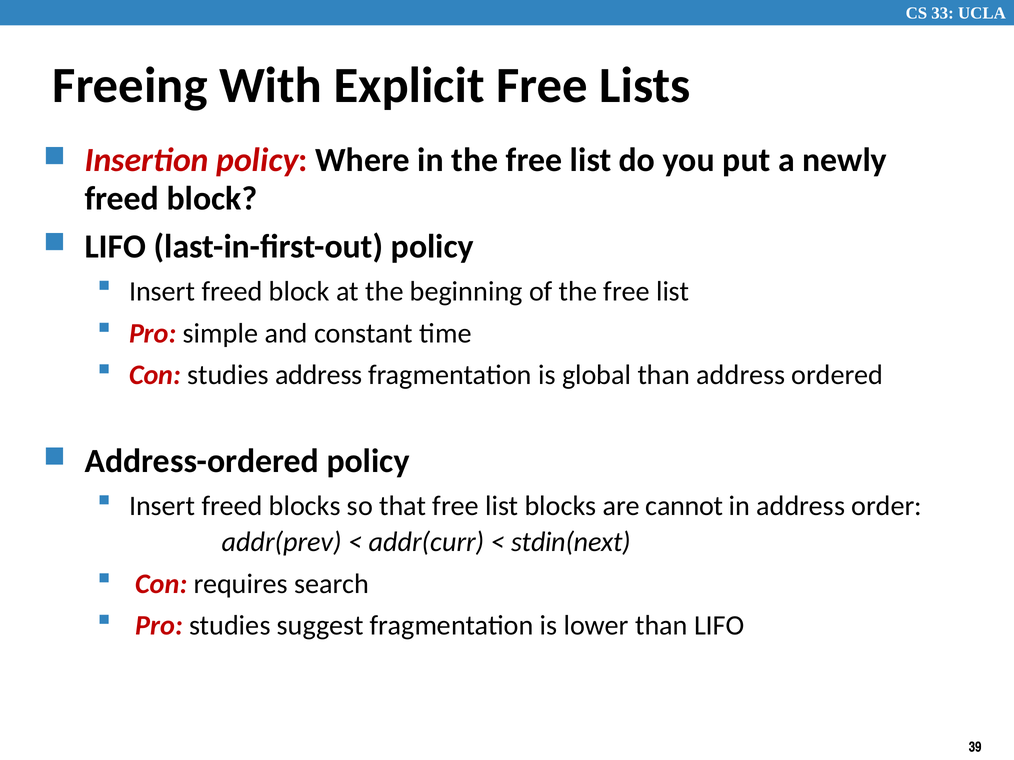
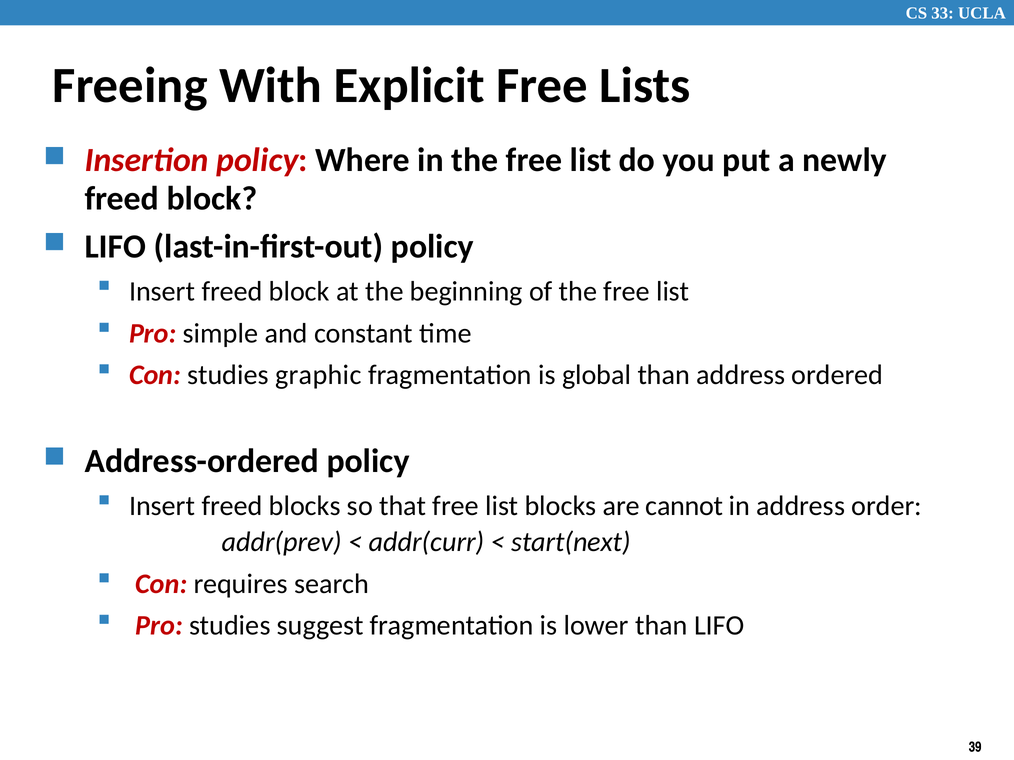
studies address: address -> graphic
stdin(next: stdin(next -> start(next
